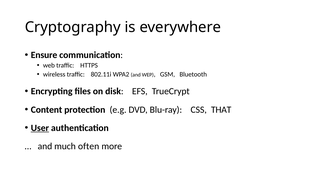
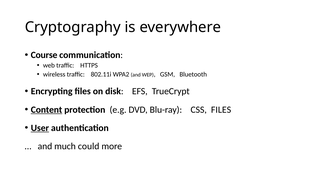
Ensure: Ensure -> Course
Content underline: none -> present
CSS THAT: THAT -> FILES
often: often -> could
